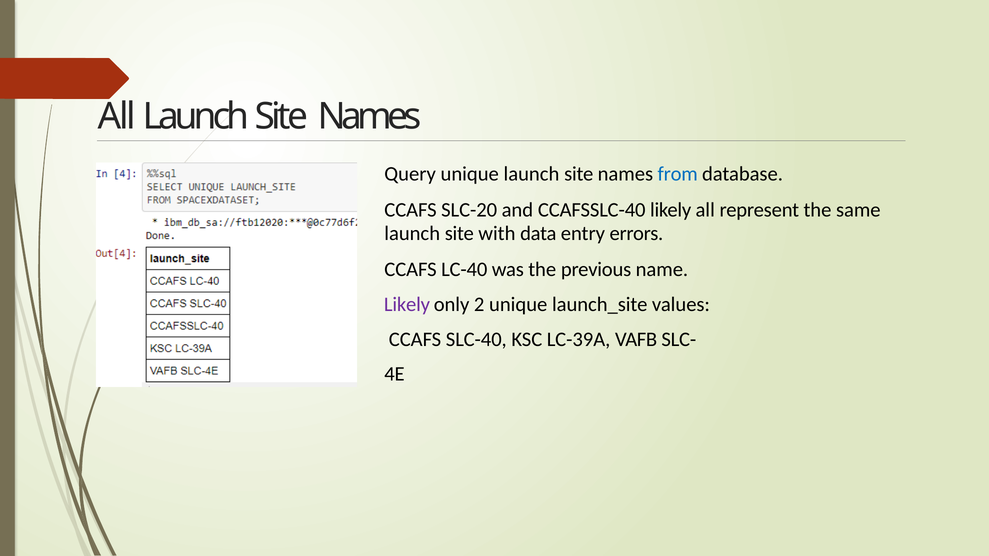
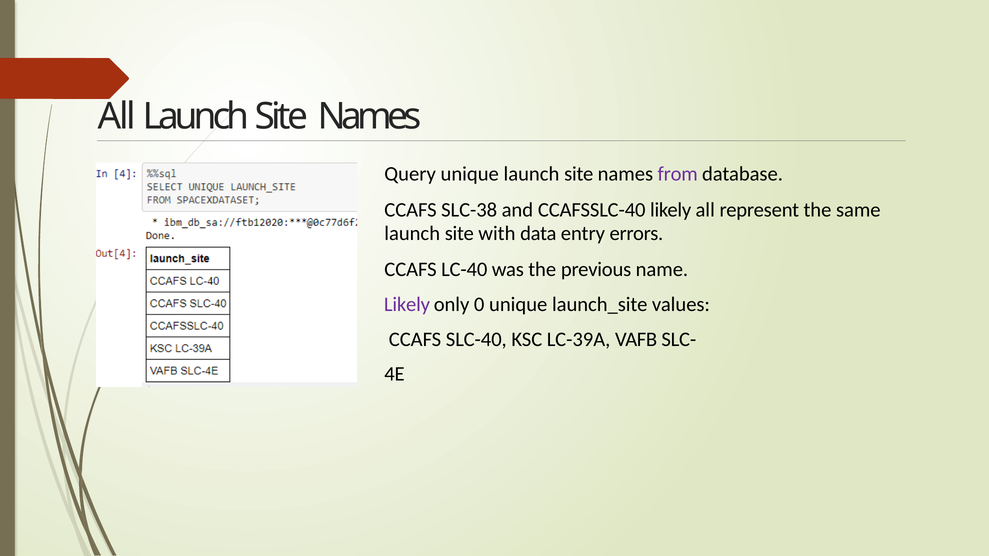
from colour: blue -> purple
SLC-20: SLC-20 -> SLC-38
2: 2 -> 0
